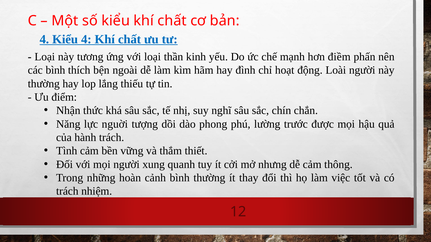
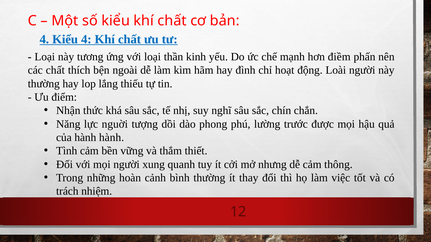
các bình: bình -> chất
hành trách: trách -> hành
